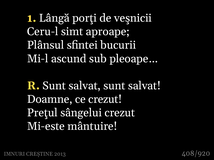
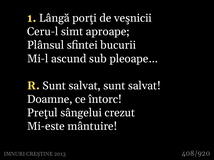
ce crezut: crezut -> întorc
